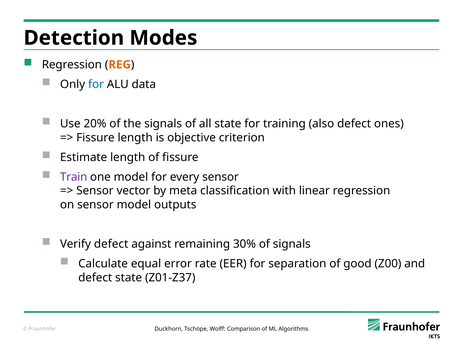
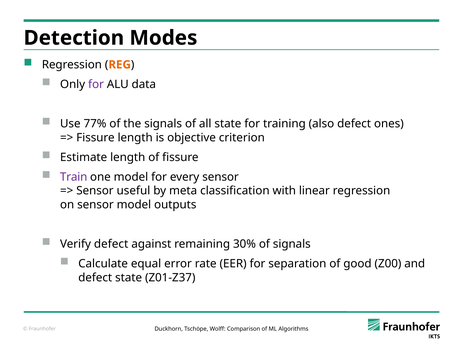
for at (96, 84) colour: blue -> purple
20%: 20% -> 77%
vector: vector -> useful
